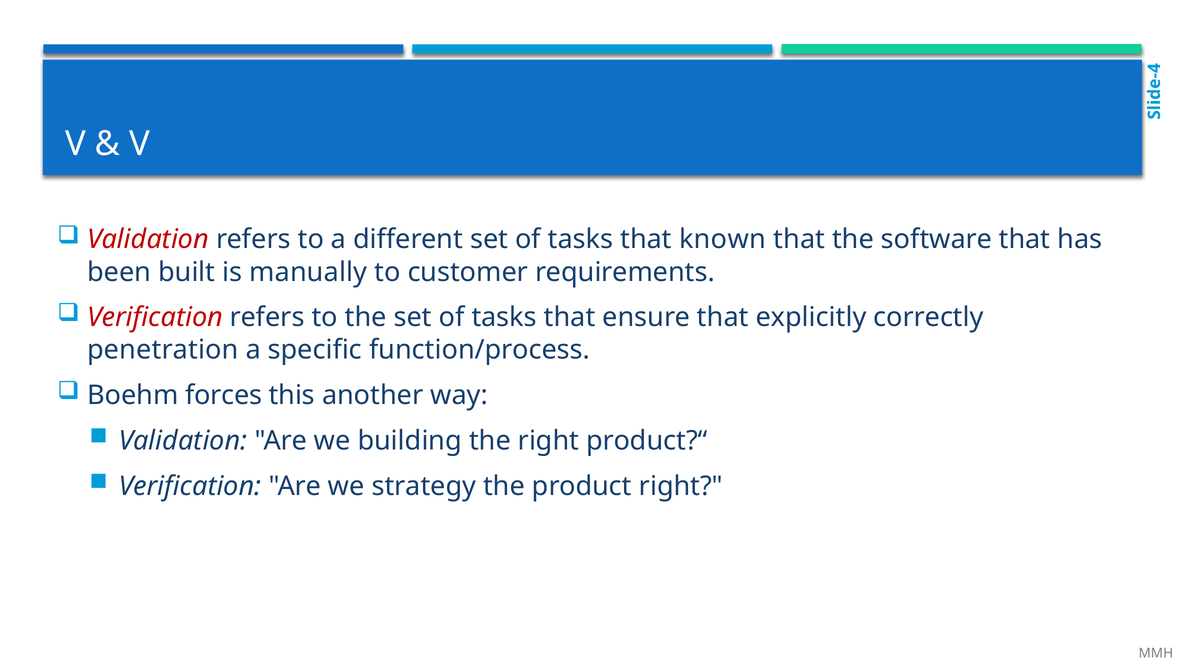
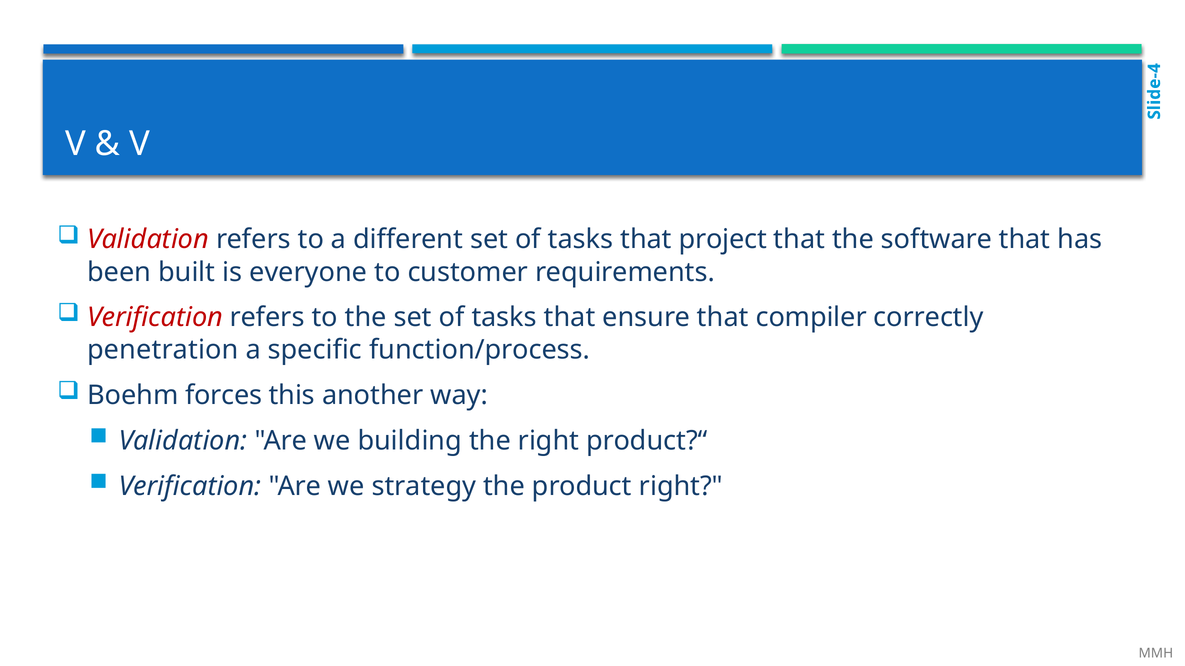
known: known -> project
manually: manually -> everyone
explicitly: explicitly -> compiler
